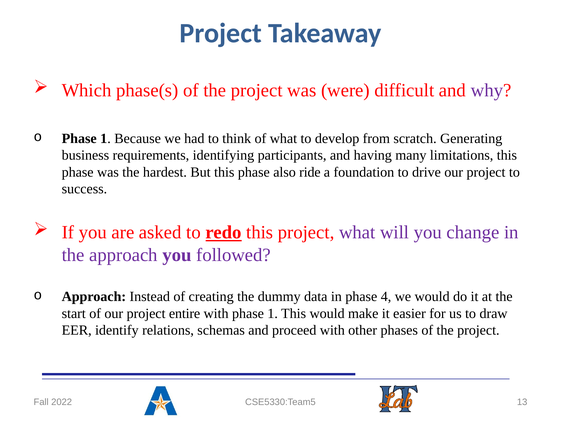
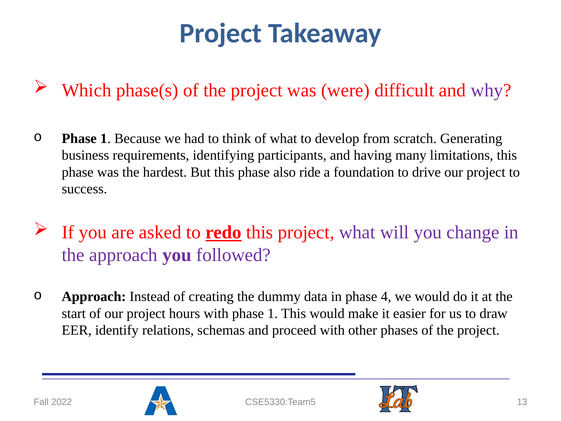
entire: entire -> hours
